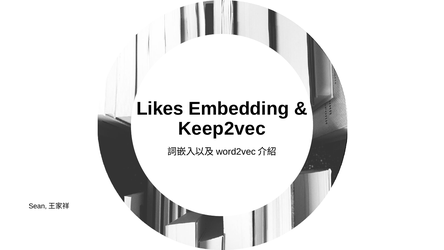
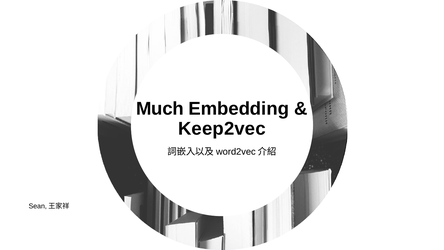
Likes: Likes -> Much
